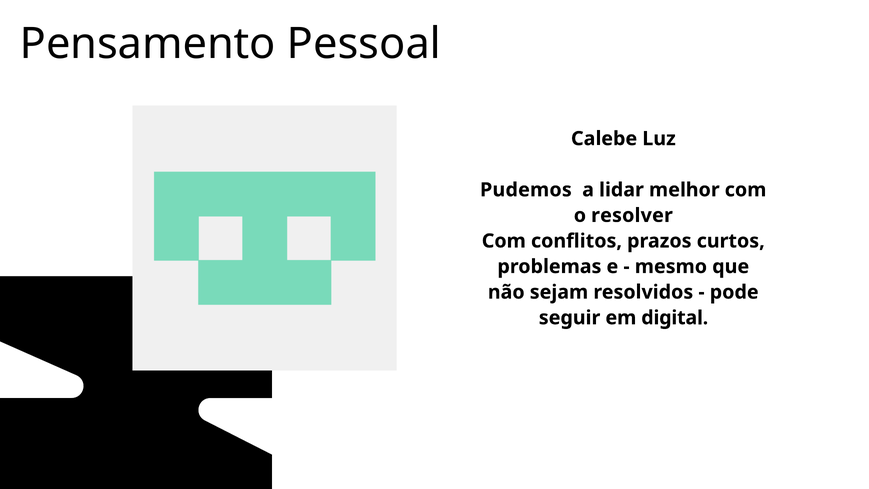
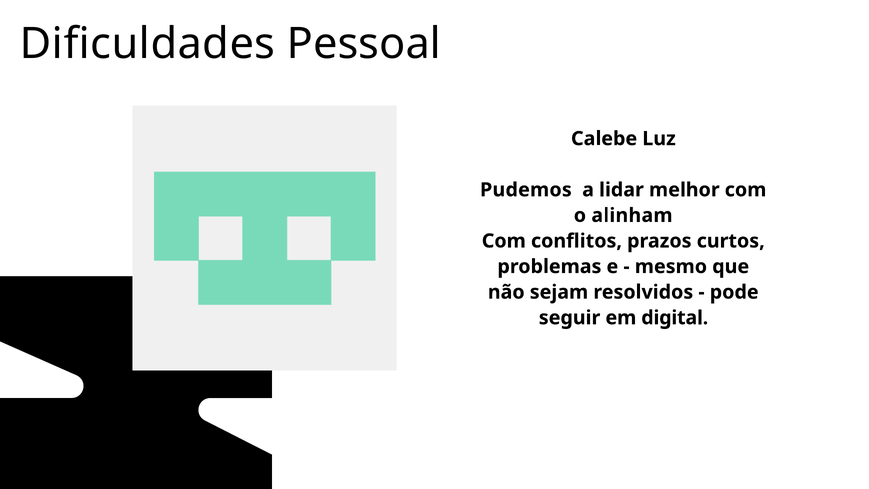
Pensamento: Pensamento -> Dificuldades
resolver: resolver -> alinham
